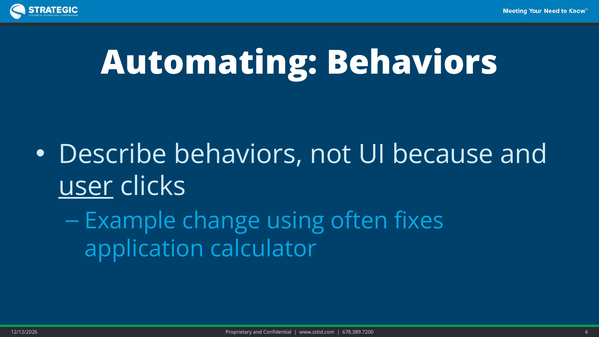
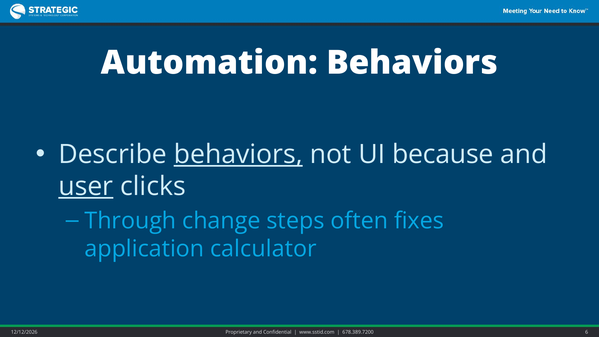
Automating: Automating -> Automation
behaviors at (238, 154) underline: none -> present
Example: Example -> Through
using: using -> steps
